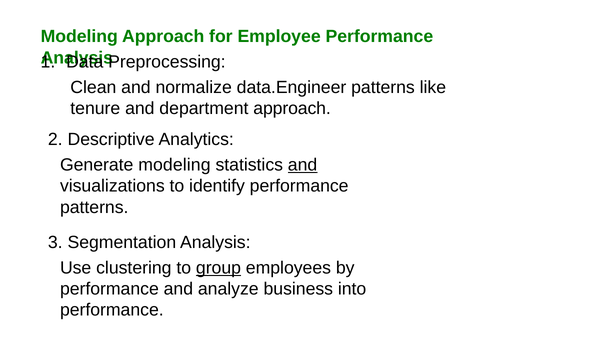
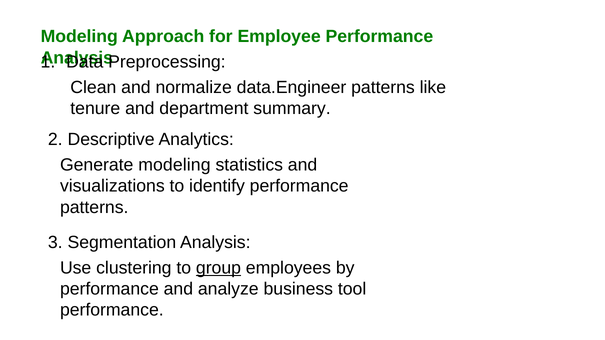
department approach: approach -> summary
and at (303, 165) underline: present -> none
into: into -> tool
